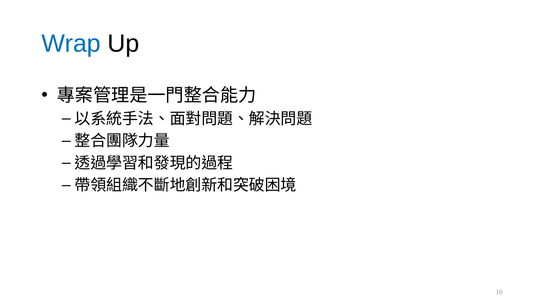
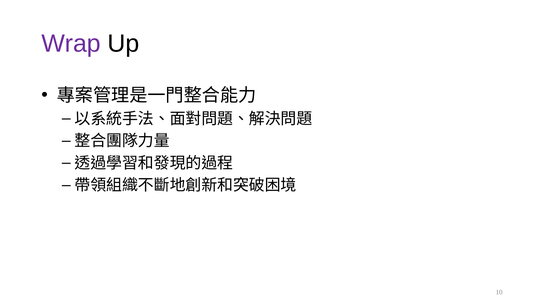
Wrap colour: blue -> purple
